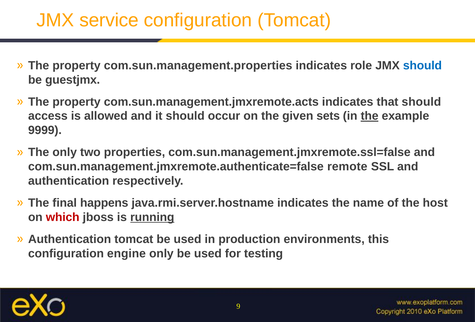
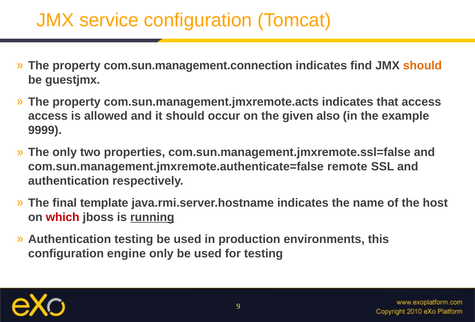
com.sun.management.properties: com.sun.management.properties -> com.sun.management.connection
role: role -> find
should at (422, 65) colour: blue -> orange
that should: should -> access
sets: sets -> also
the at (370, 116) underline: present -> none
happens: happens -> template
Authentication tomcat: tomcat -> testing
